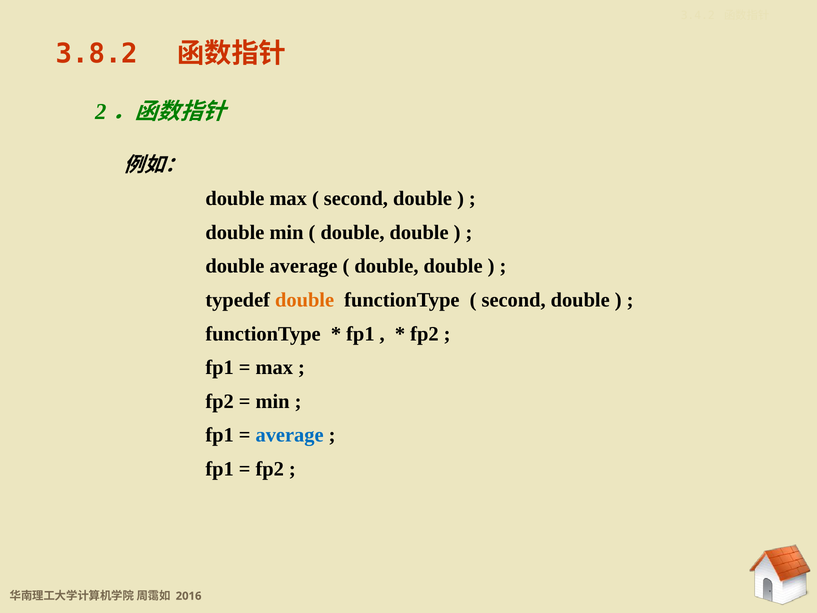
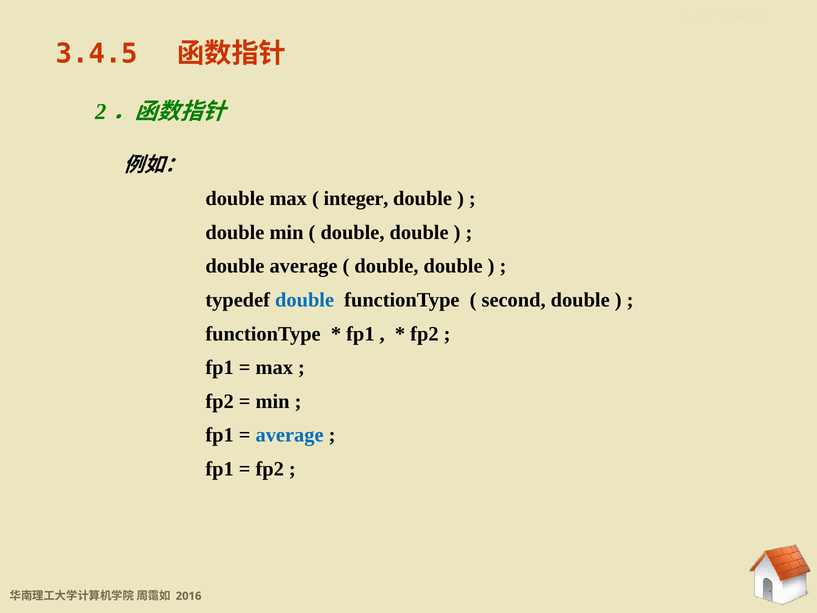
3.8.2: 3.8.2 -> 3.4.5
second at (356, 199): second -> integer
double at (305, 300) colour: orange -> blue
